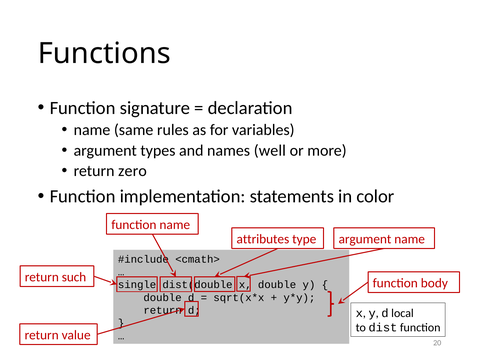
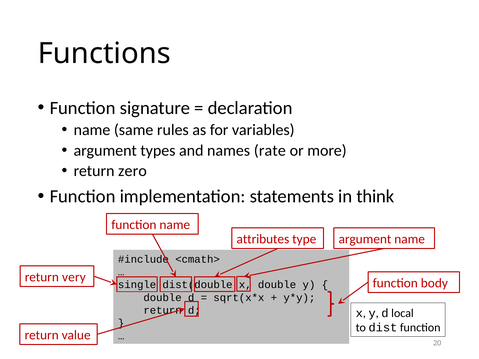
well: well -> rate
color: color -> think
such: such -> very
